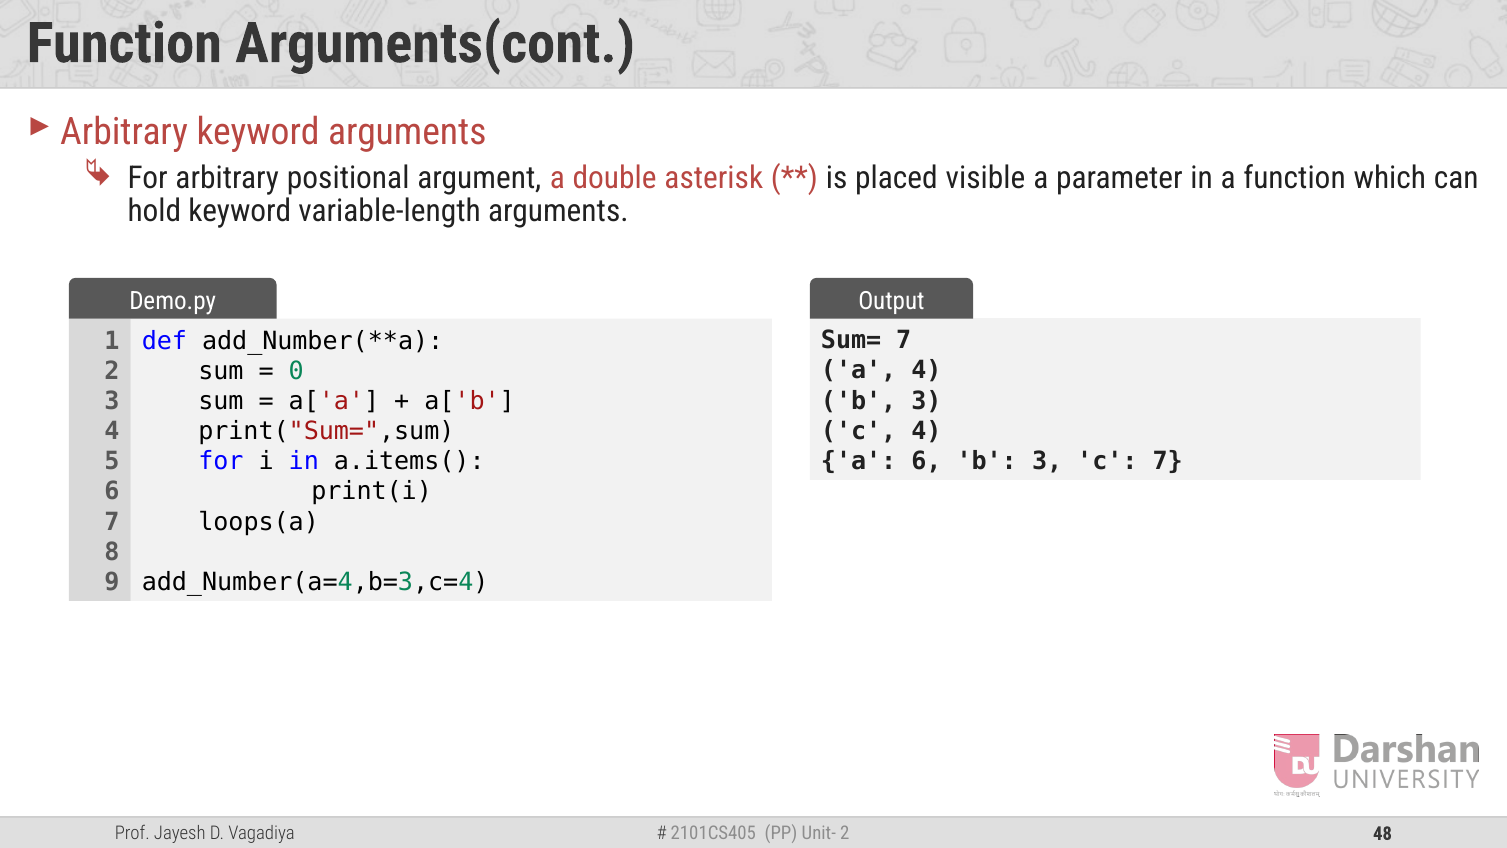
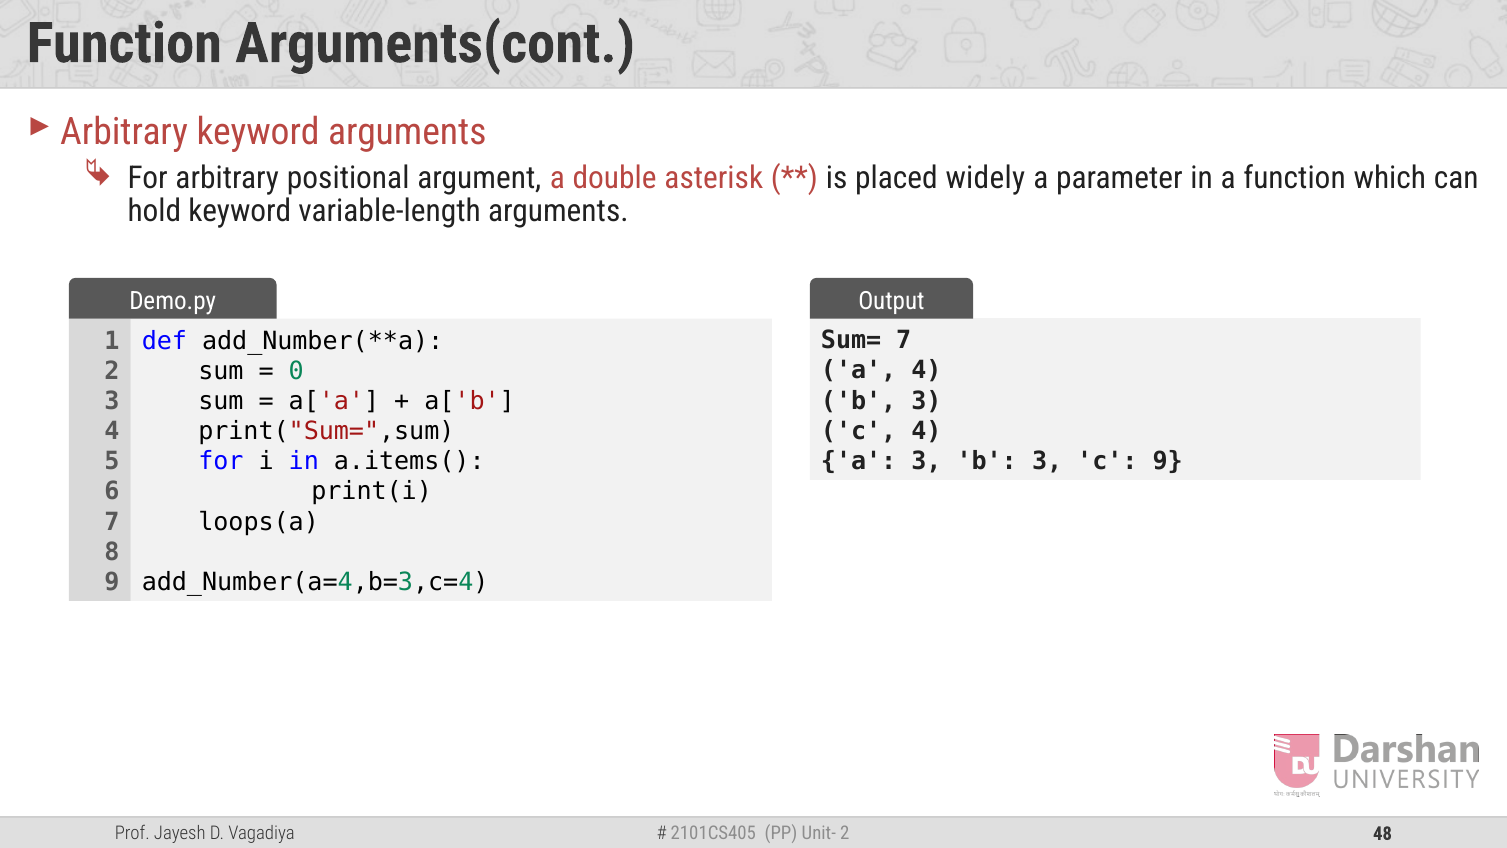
visible: visible -> widely
a 6: 6 -> 3
c 7: 7 -> 9
